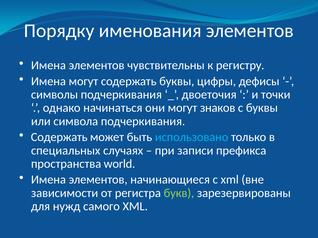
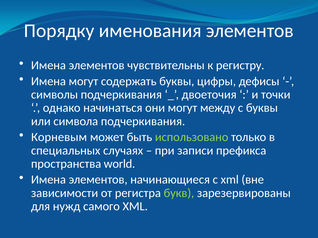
знаков: знаков -> между
Содержать at (59, 137): Содержать -> Корневым
использовано colour: light blue -> light green
